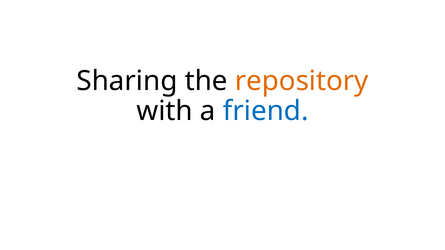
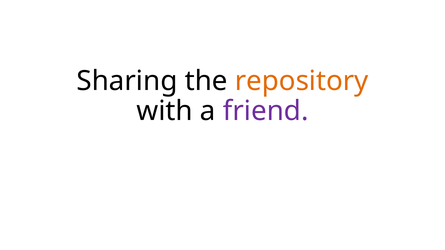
friend colour: blue -> purple
